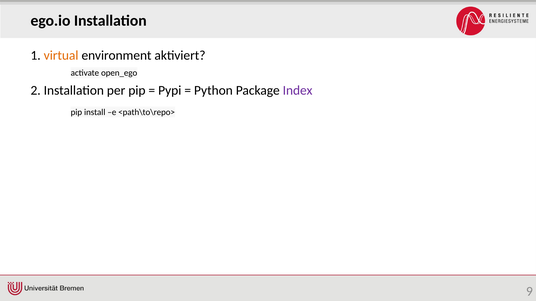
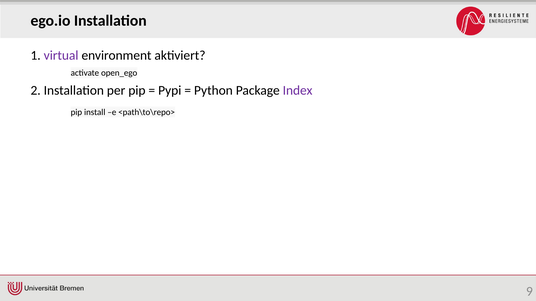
virtual colour: orange -> purple
